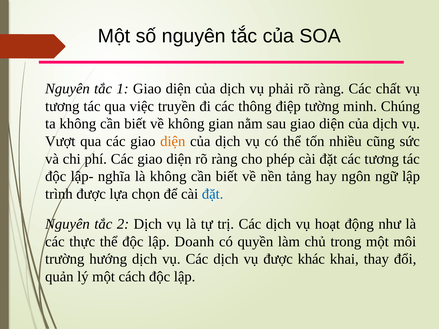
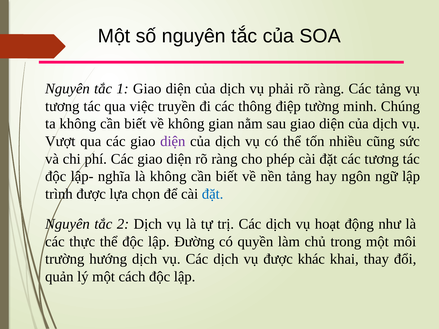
Các chất: chất -> tảng
diện at (173, 141) colour: orange -> purple
Doanh: Doanh -> Đường
